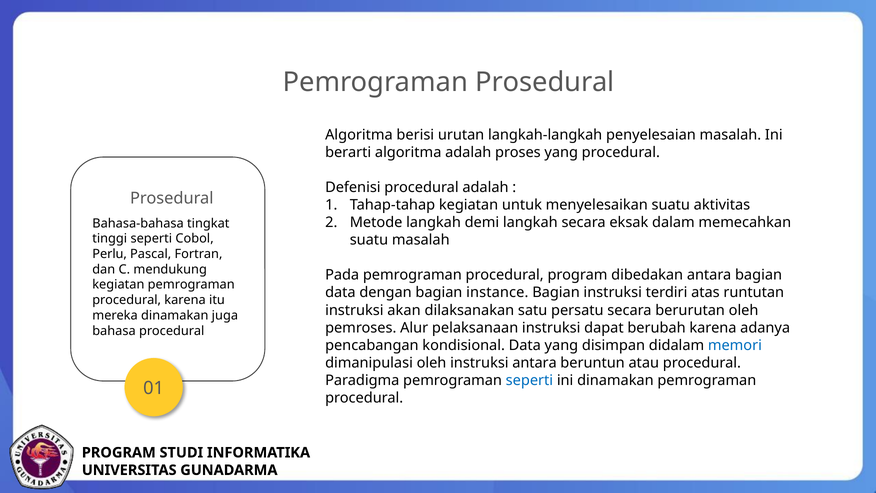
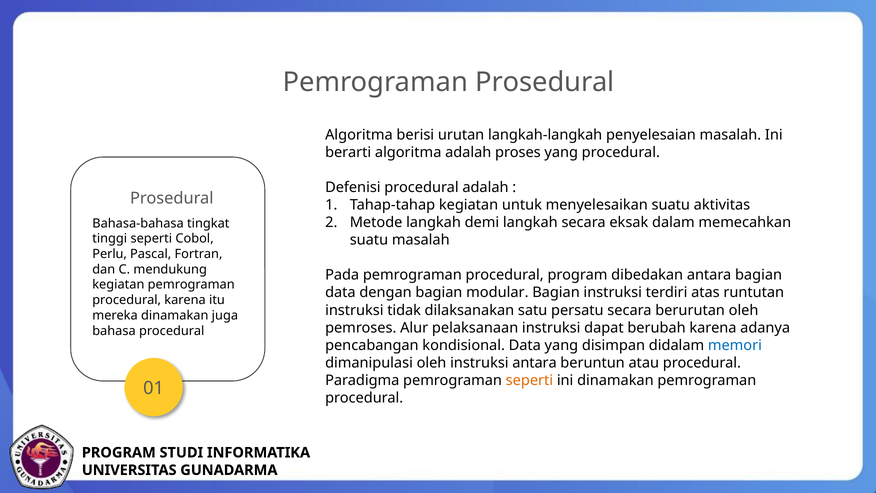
instance: instance -> modular
akan: akan -> tidak
seperti at (529, 380) colour: blue -> orange
